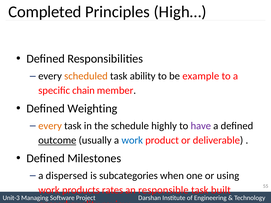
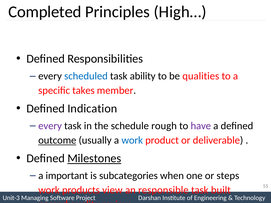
scheduled colour: orange -> blue
example: example -> qualities
chain: chain -> takes
Weighting: Weighting -> Indication
every at (50, 126) colour: orange -> purple
highly: highly -> rough
Milestones underline: none -> present
dispersed: dispersed -> important
using: using -> steps
rates: rates -> view
